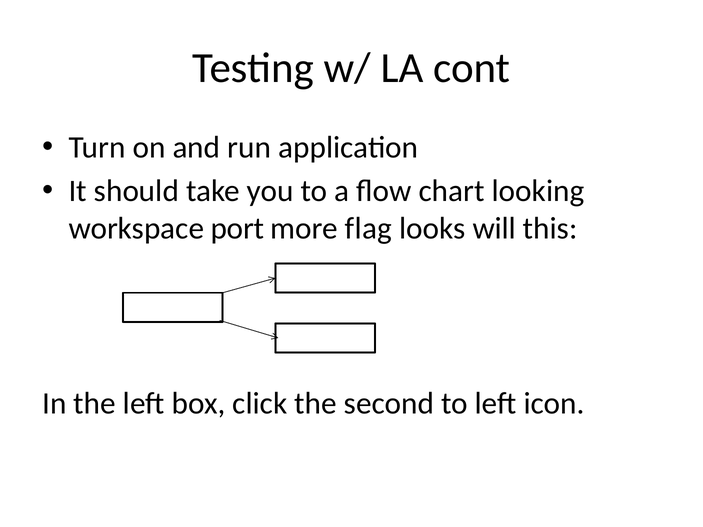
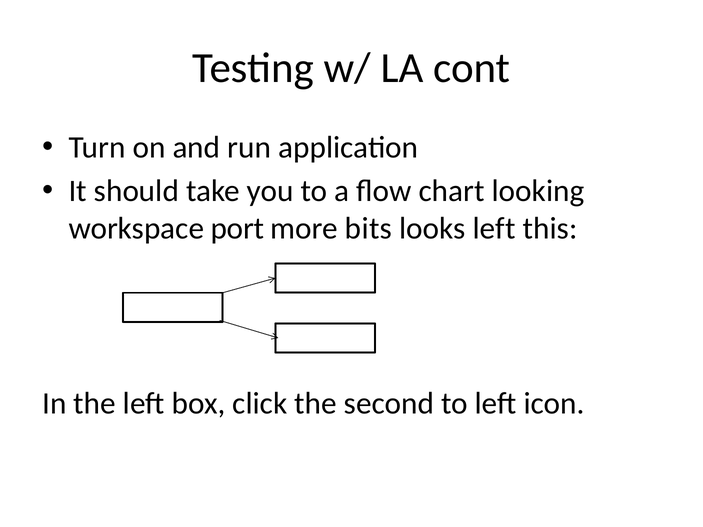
flag: flag -> bits
looks will: will -> left
